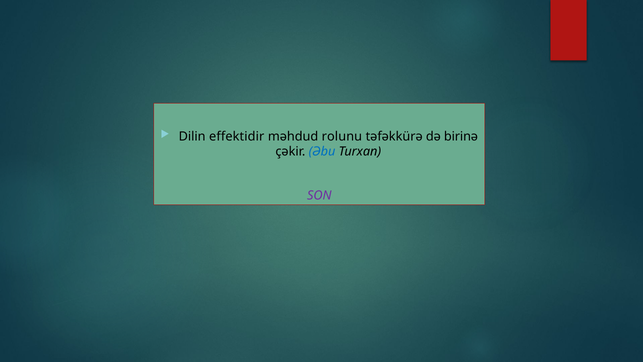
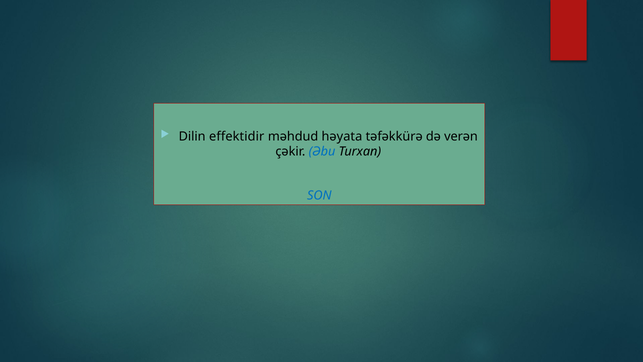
rolunu: rolunu -> həyata
birinə: birinə -> verən
SON colour: purple -> blue
